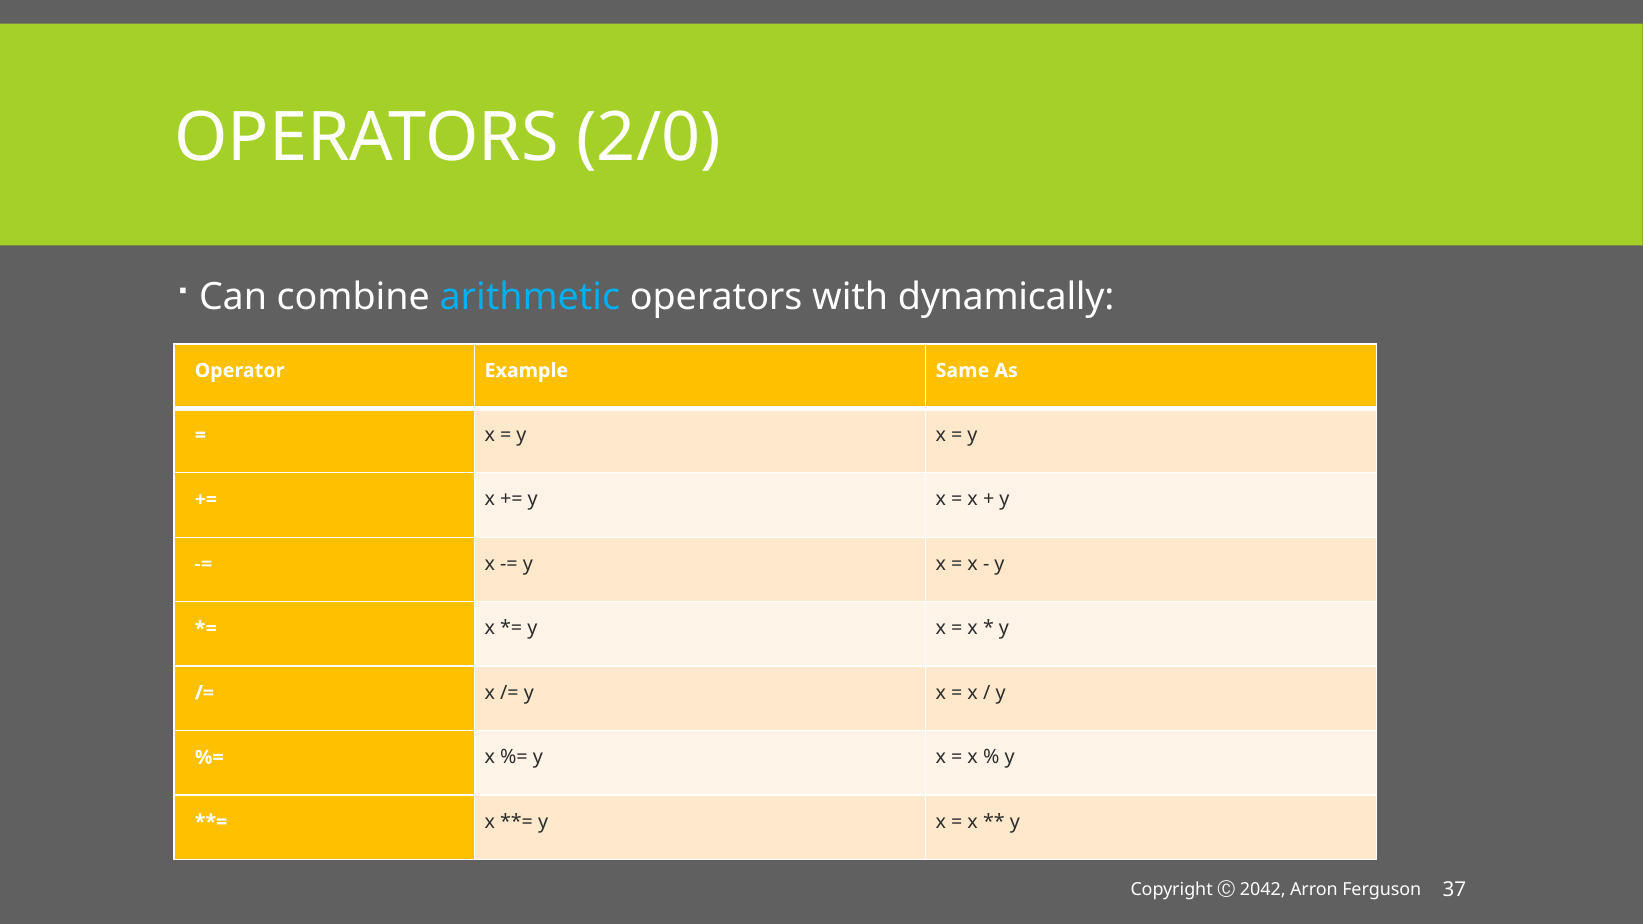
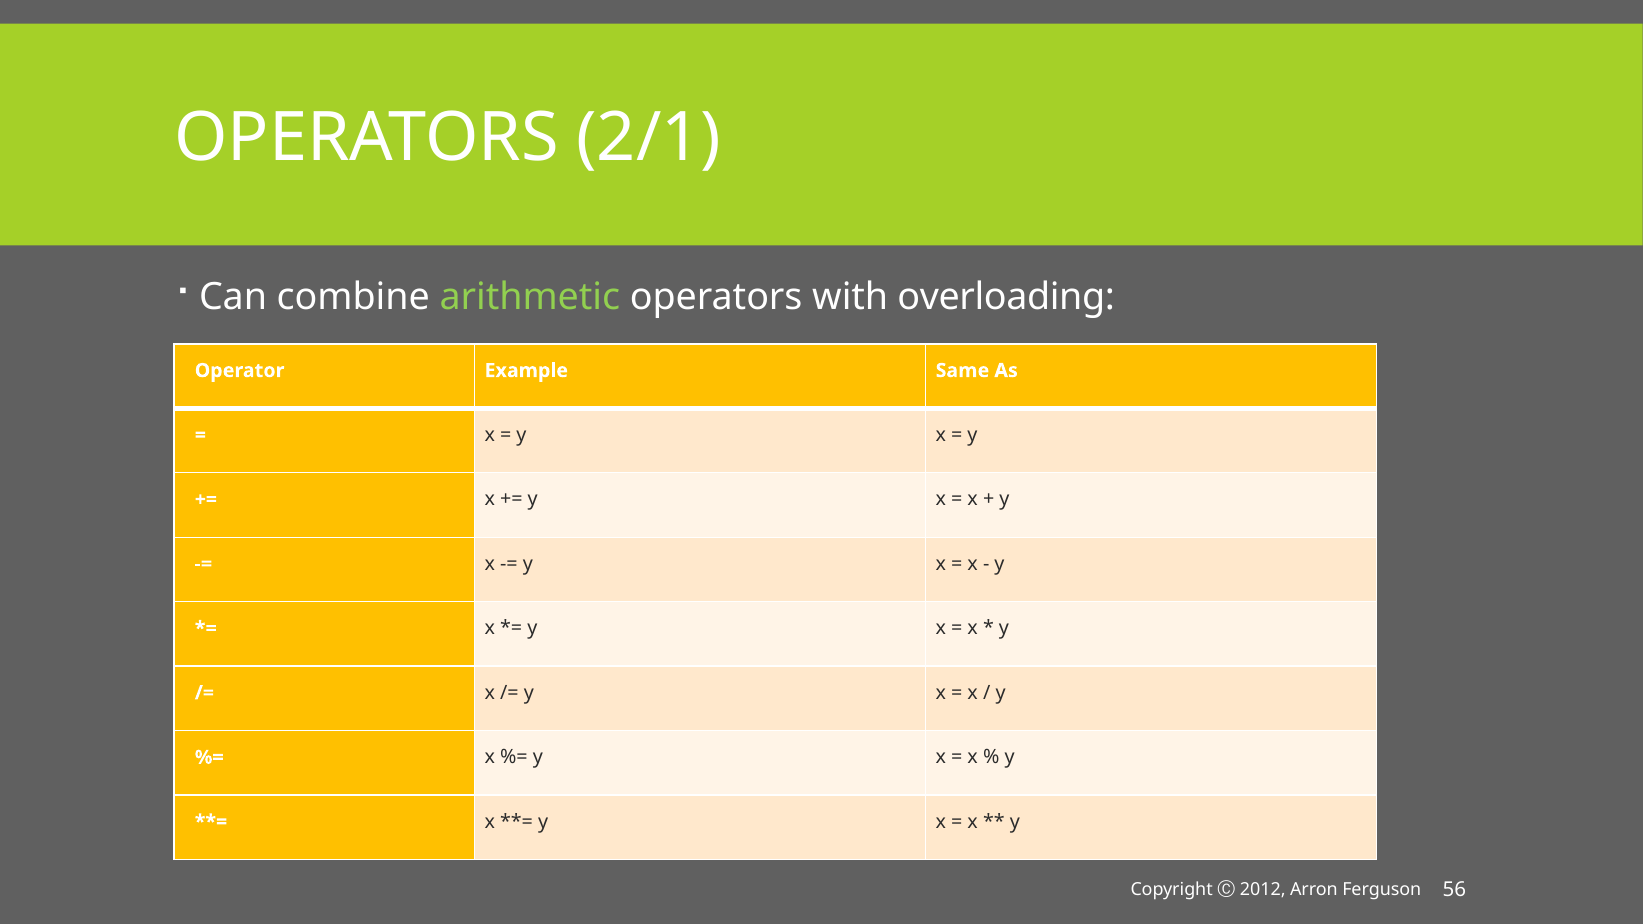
2/0: 2/0 -> 2/1
arithmetic colour: light blue -> light green
dynamically: dynamically -> overloading
37: 37 -> 56
2042: 2042 -> 2012
